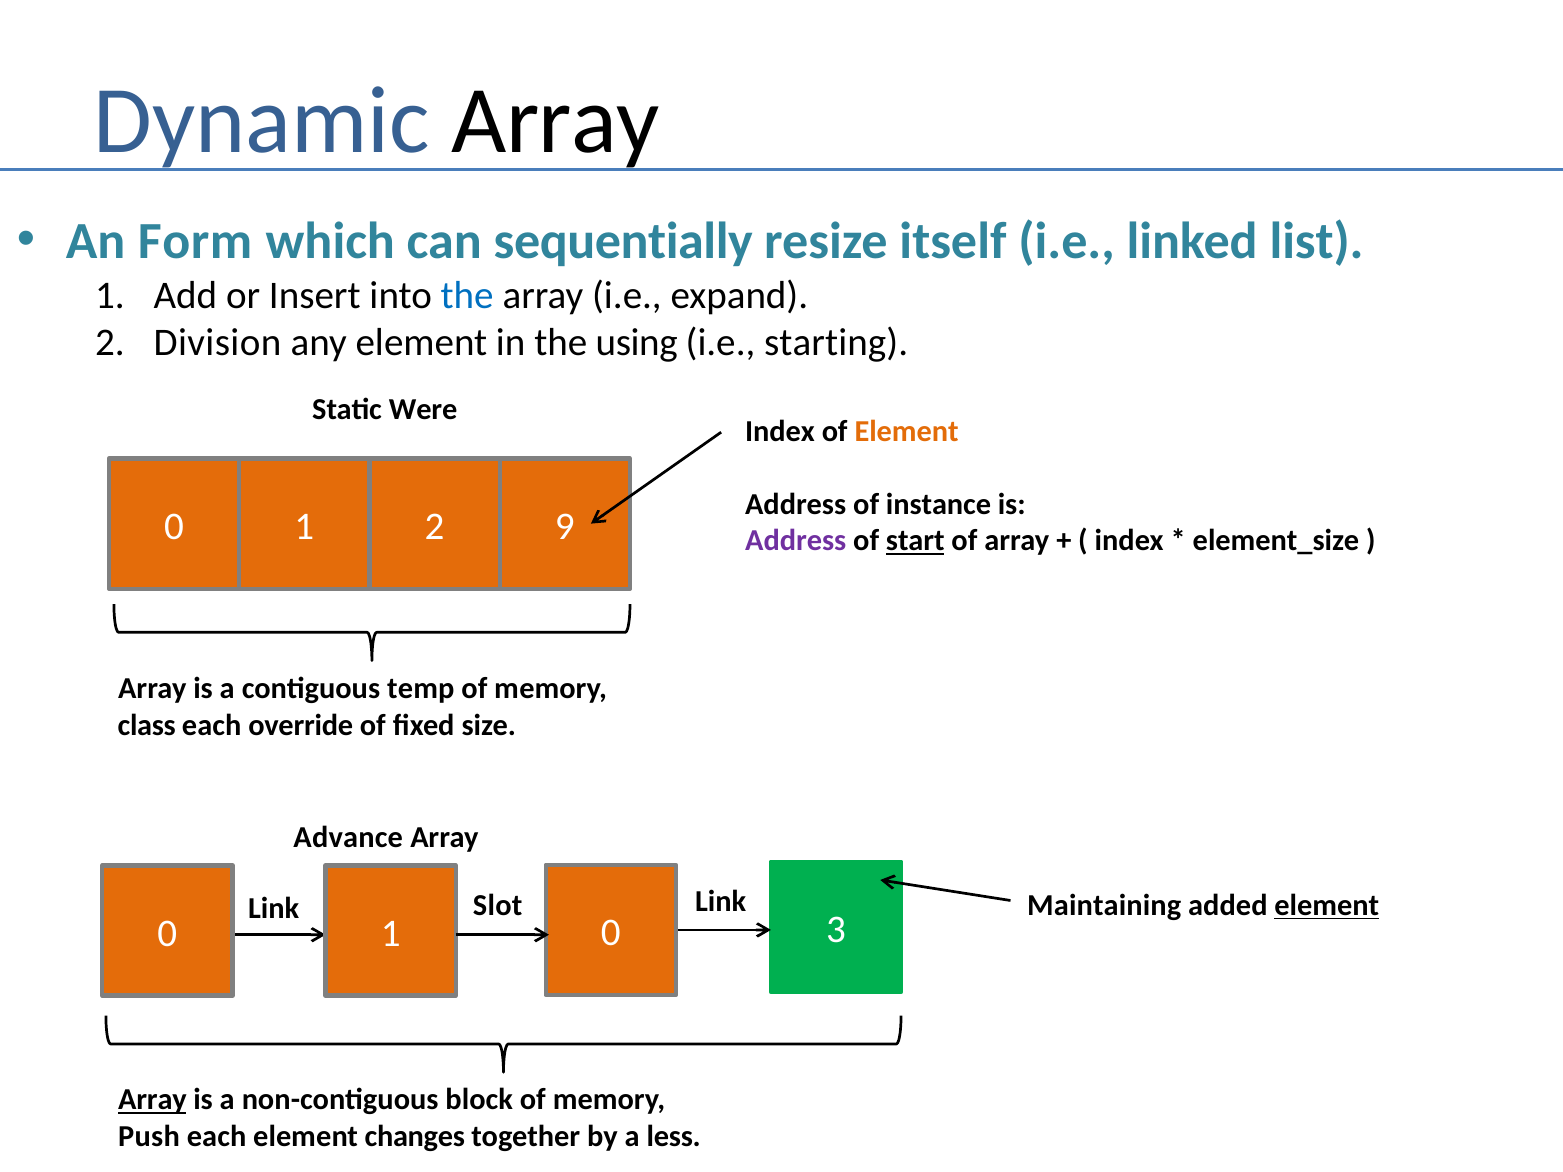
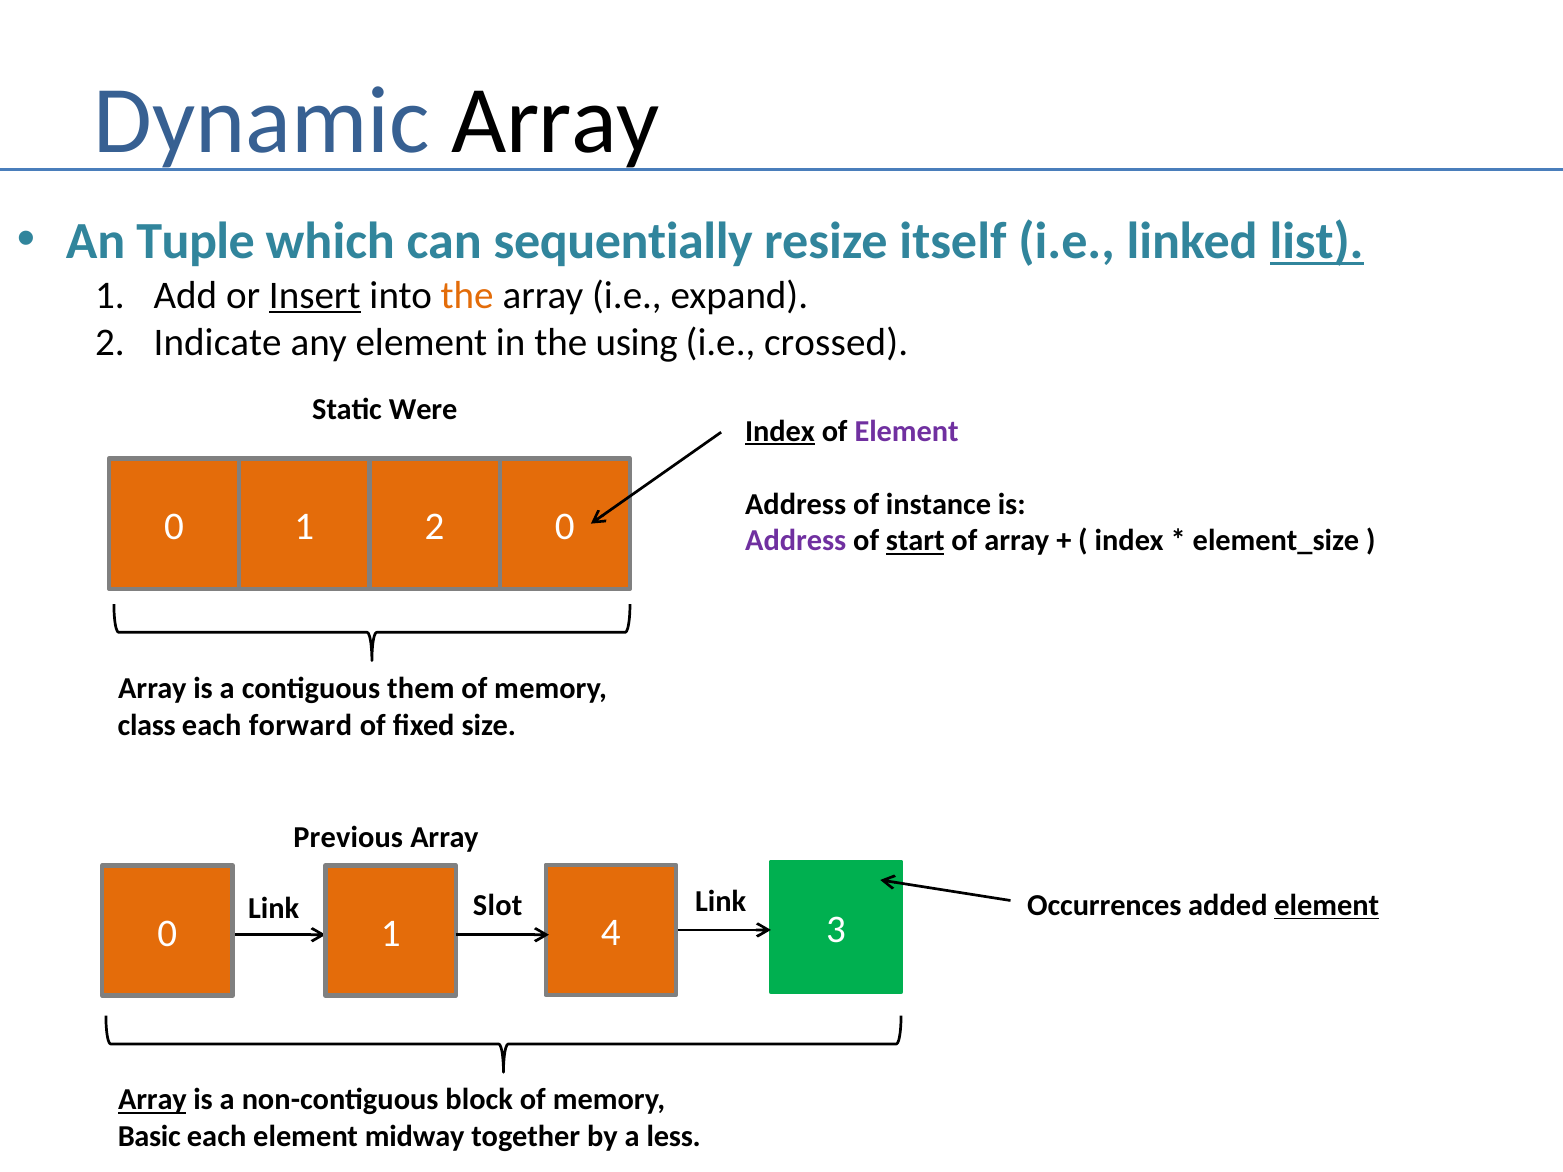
Form: Form -> Tuple
list underline: none -> present
Insert underline: none -> present
the at (467, 295) colour: blue -> orange
Division: Division -> Indicate
starting: starting -> crossed
Index at (780, 431) underline: none -> present
Element at (907, 431) colour: orange -> purple
2 9: 9 -> 0
temp: temp -> them
override: override -> forward
Advance: Advance -> Previous
Maintaining: Maintaining -> Occurrences
1 0: 0 -> 4
Push: Push -> Basic
changes: changes -> midway
